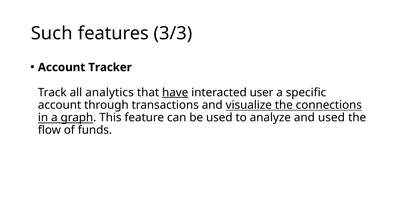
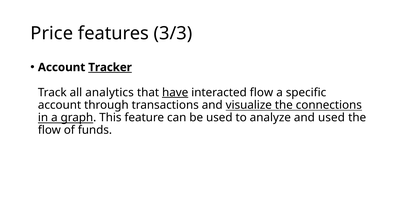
Such: Such -> Price
Tracker underline: none -> present
interacted user: user -> flow
